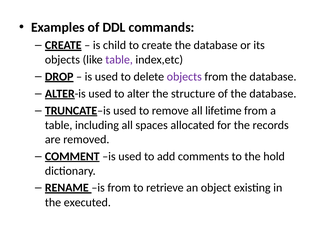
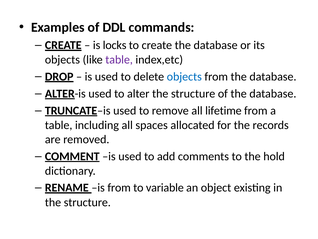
child: child -> locks
objects at (184, 76) colour: purple -> blue
retrieve: retrieve -> variable
executed at (87, 202): executed -> structure
